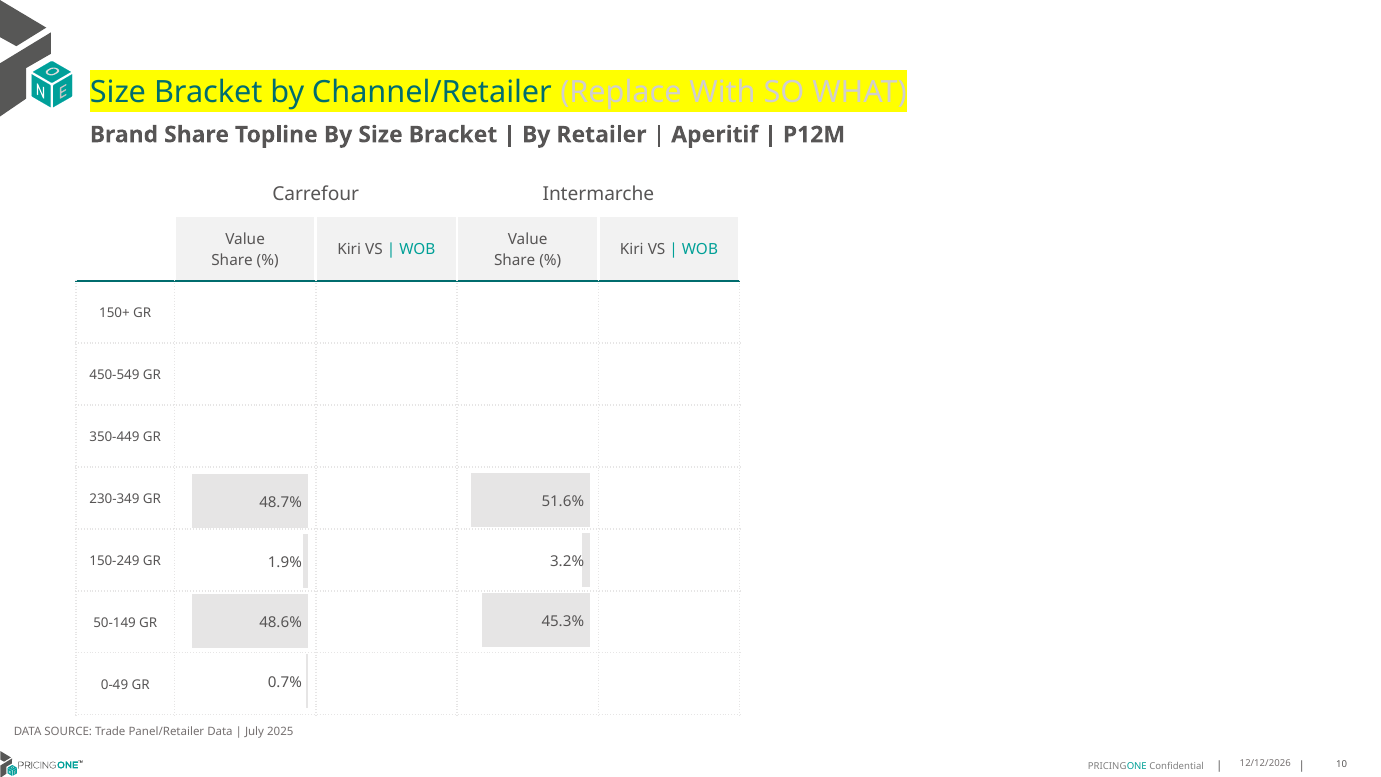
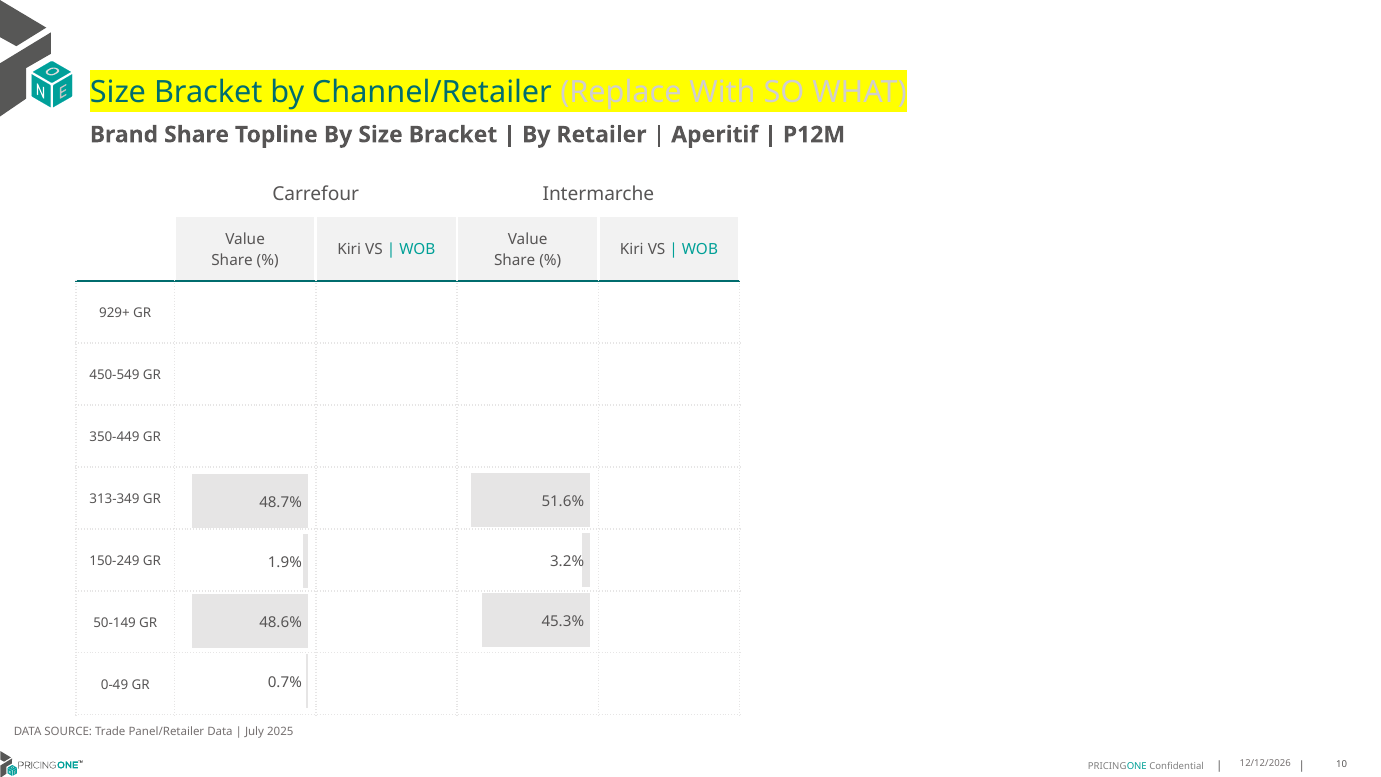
150+: 150+ -> 929+
230-349: 230-349 -> 313-349
